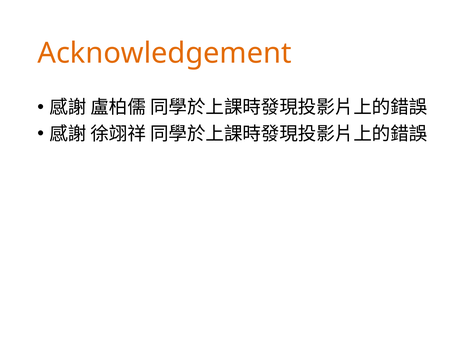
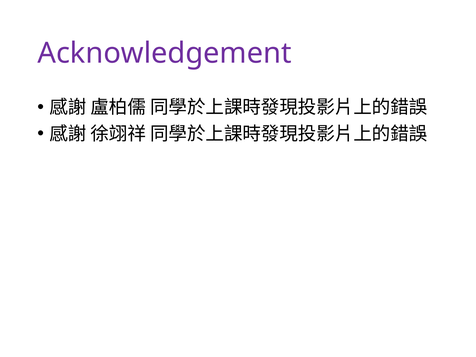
Acknowledgement colour: orange -> purple
